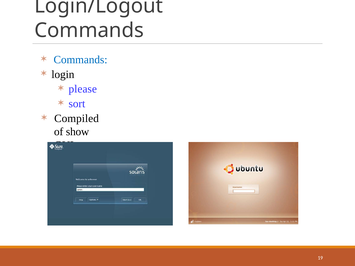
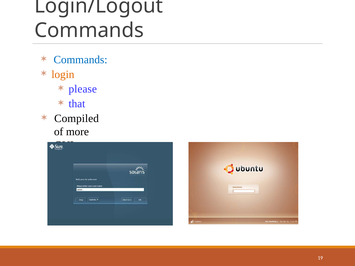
login colour: black -> orange
sort: sort -> that
show: show -> more
